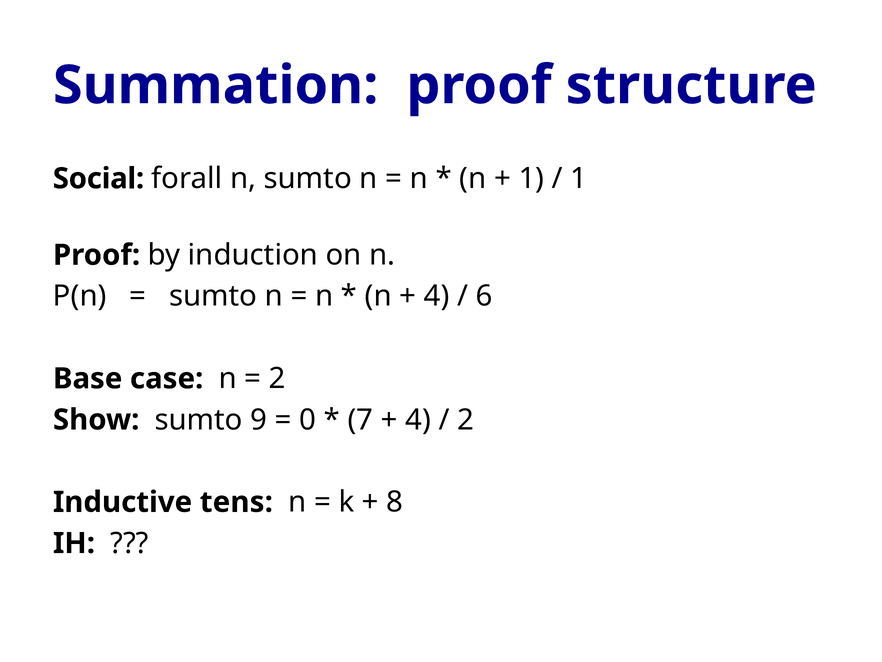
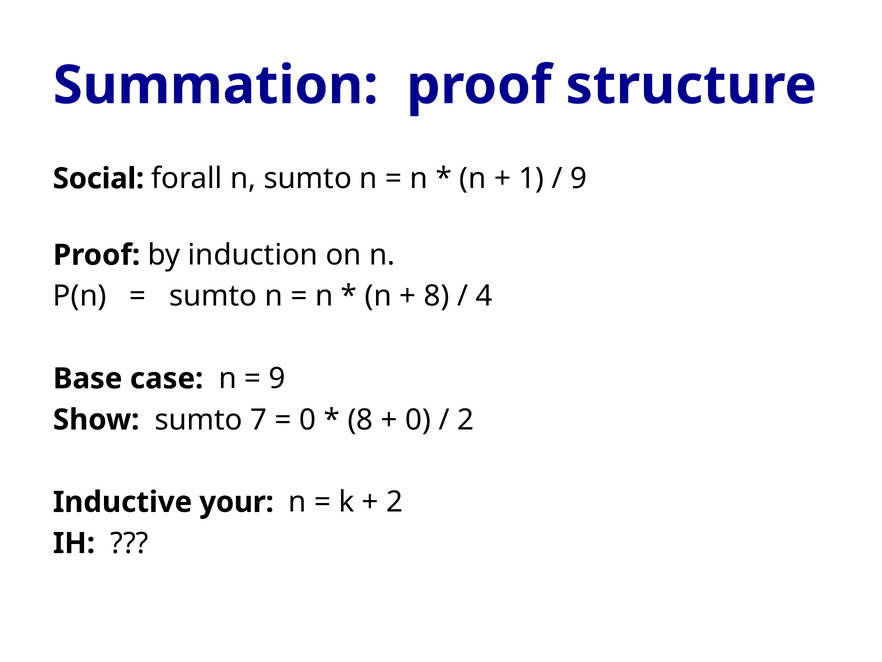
1 at (579, 178): 1 -> 9
4 at (437, 296): 4 -> 8
6: 6 -> 4
2 at (277, 378): 2 -> 9
9: 9 -> 7
7 at (360, 419): 7 -> 8
4 at (418, 419): 4 -> 0
tens: tens -> your
8 at (395, 502): 8 -> 2
